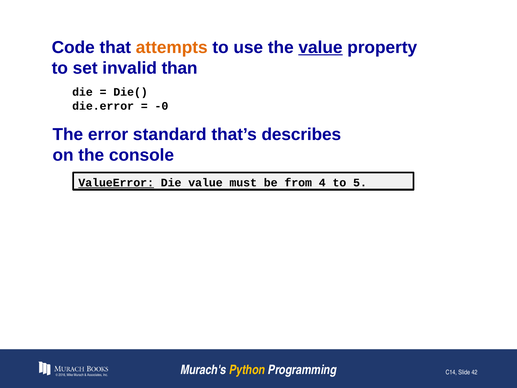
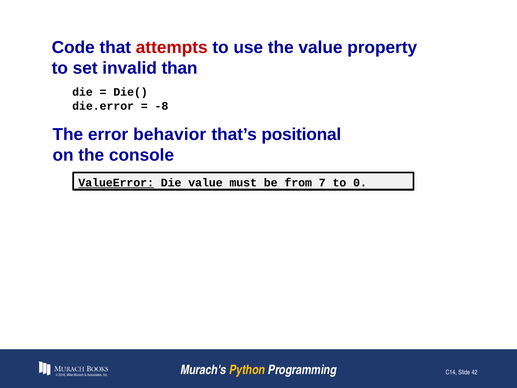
attempts colour: orange -> red
value at (320, 47) underline: present -> none
-0: -0 -> -8
standard: standard -> behavior
describes: describes -> positional
4: 4 -> 7
5: 5 -> 0
